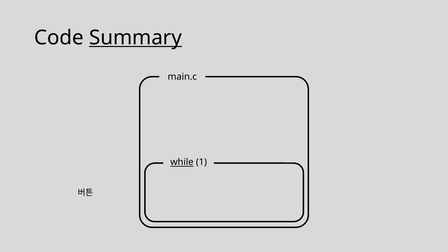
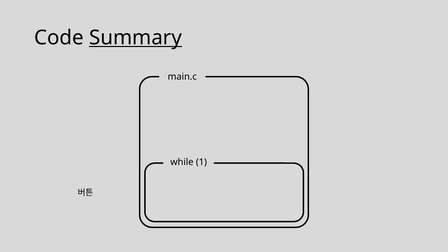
while underline: present -> none
